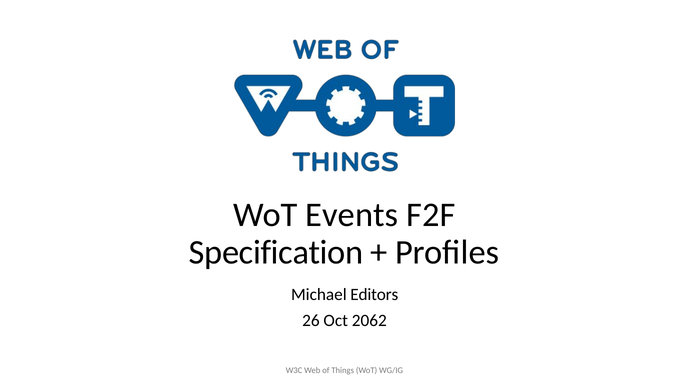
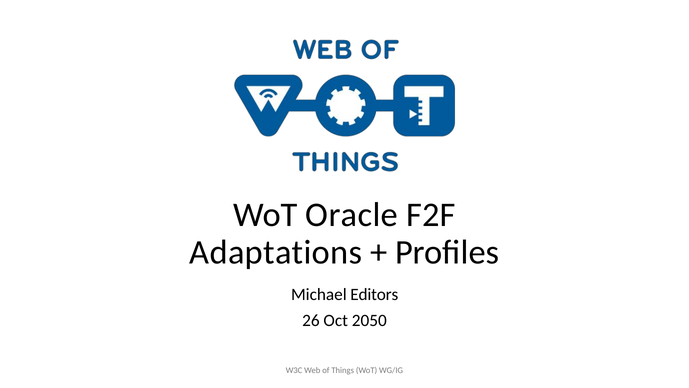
Events: Events -> Oracle
Specification: Specification -> Adaptations
2062: 2062 -> 2050
